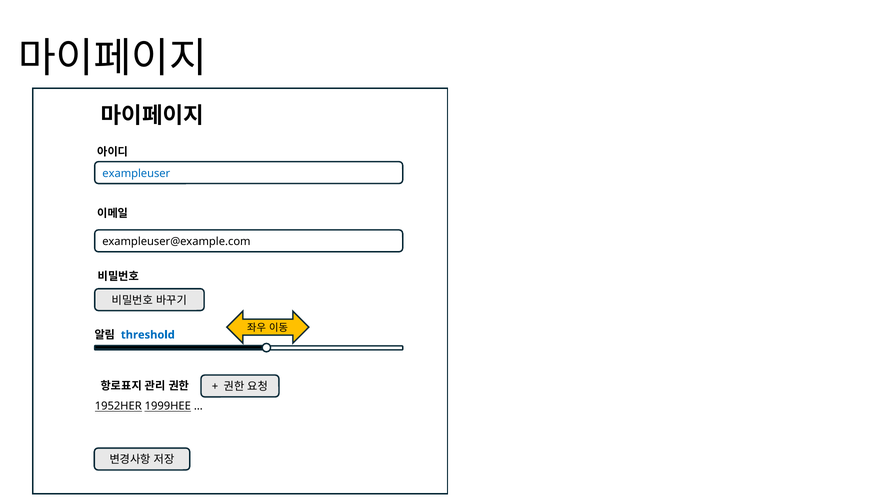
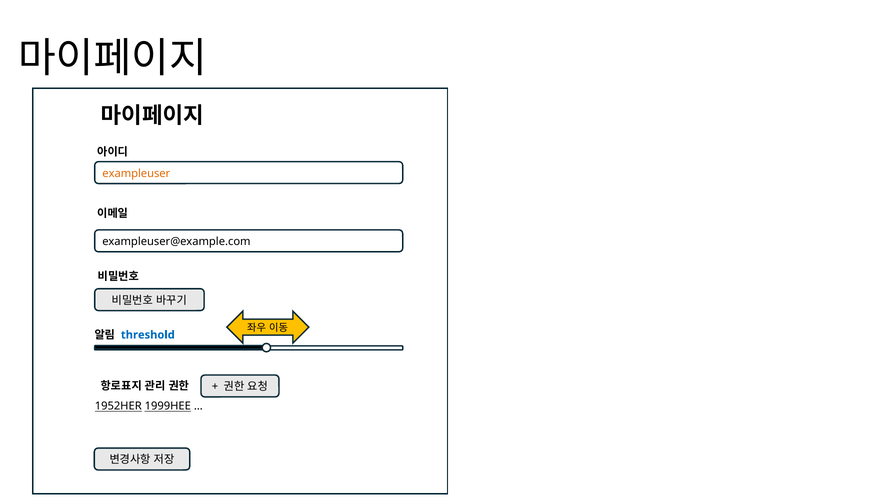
exampleuser colour: blue -> orange
